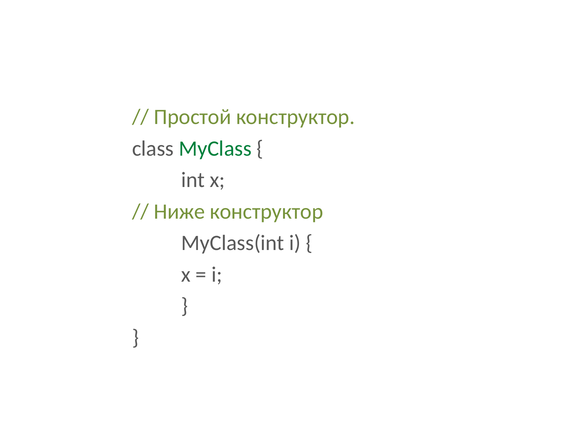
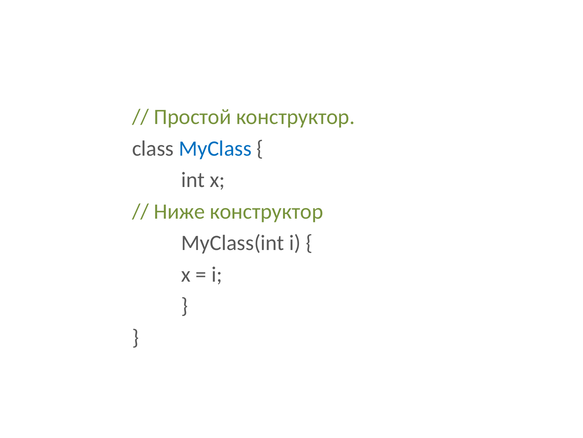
MyClass colour: green -> blue
